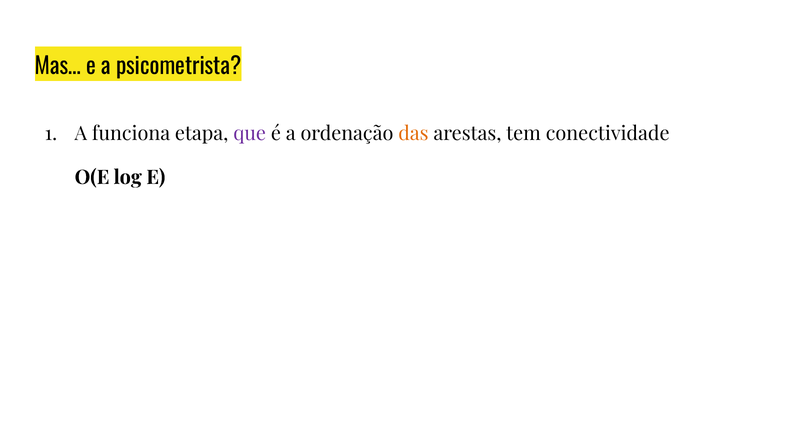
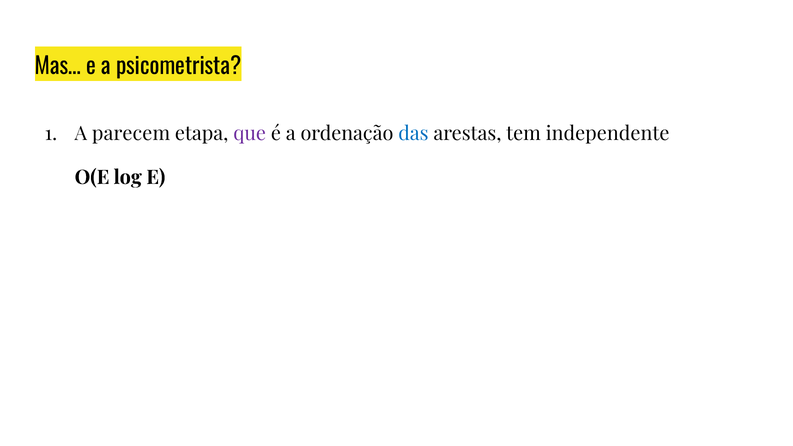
funciona: funciona -> parecem
das colour: orange -> blue
conectividade: conectividade -> independente
